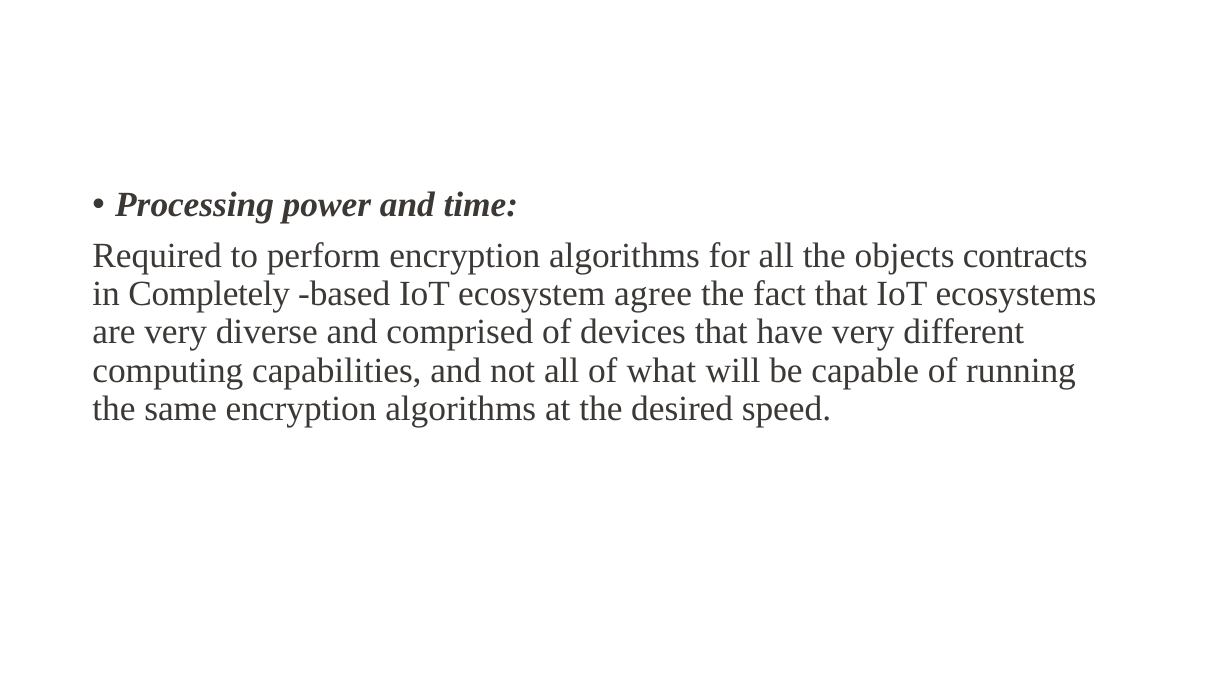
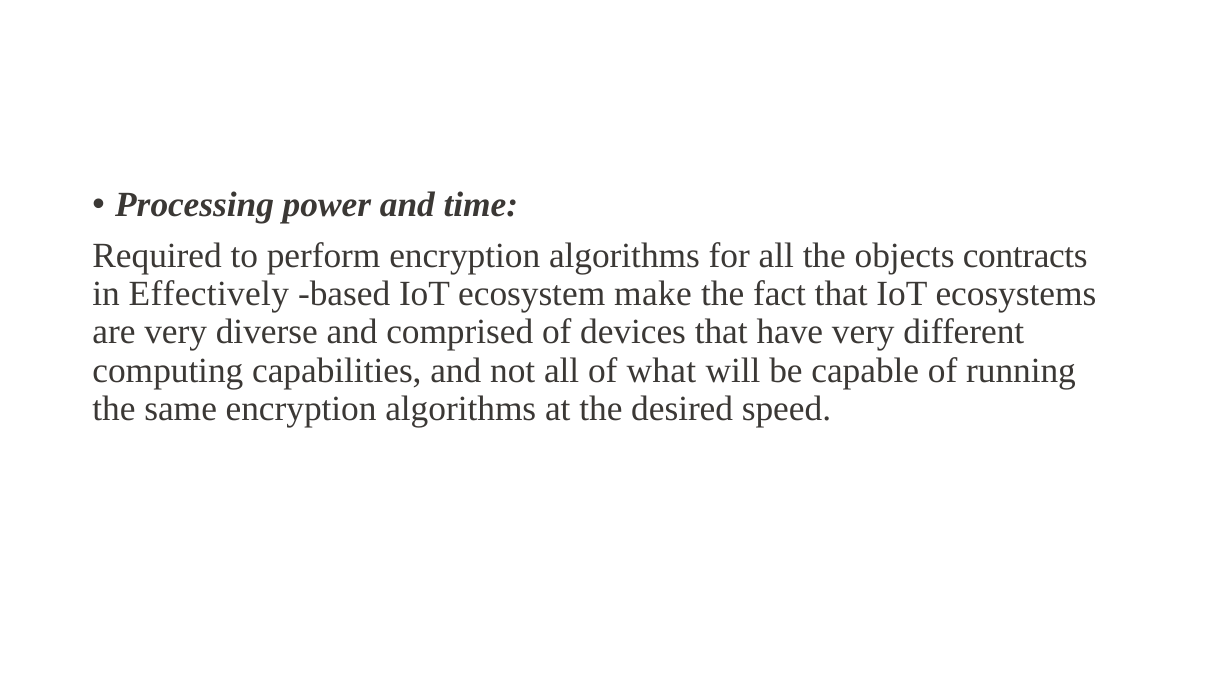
Completely: Completely -> Effectively
agree: agree -> make
